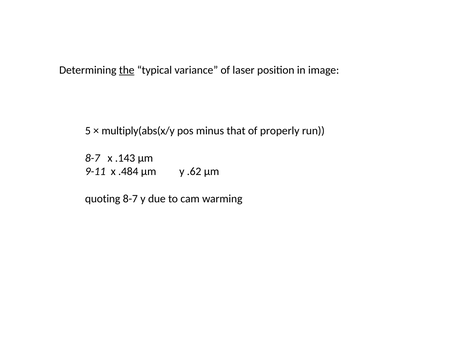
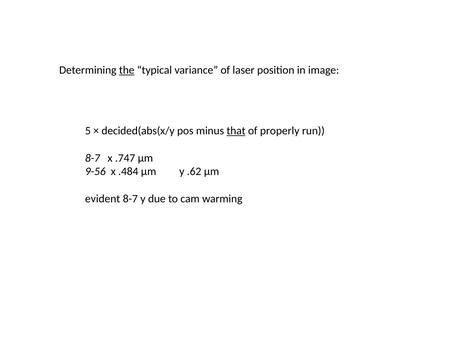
multiply(abs(x/y: multiply(abs(x/y -> decided(abs(x/y
that underline: none -> present
.143: .143 -> .747
9-11: 9-11 -> 9-56
quoting: quoting -> evident
